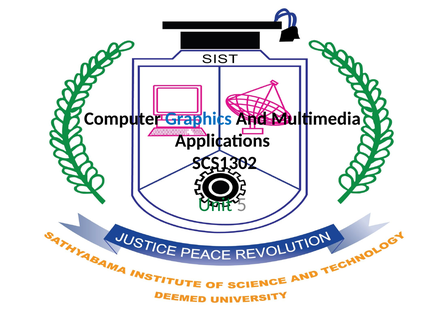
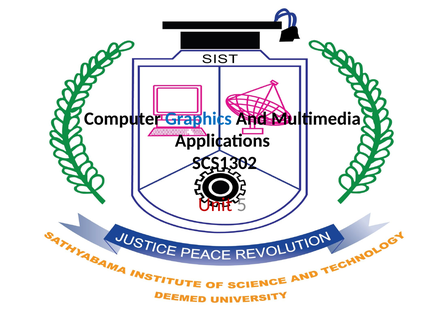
Unit colour: green -> red
